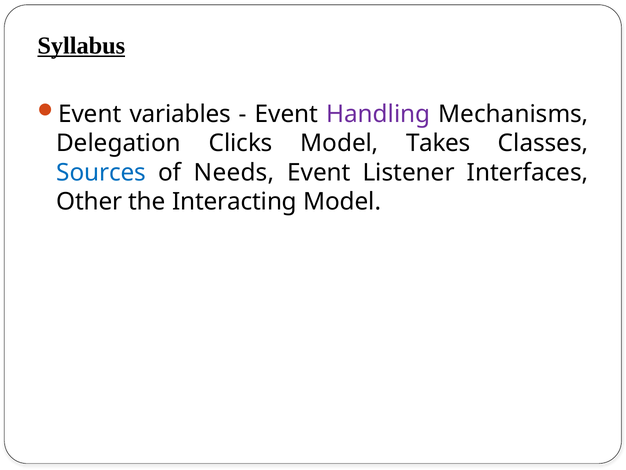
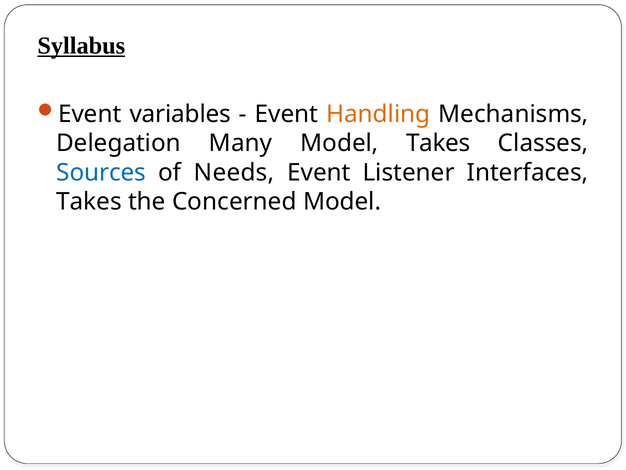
Handling colour: purple -> orange
Clicks: Clicks -> Many
Other at (89, 202): Other -> Takes
Interacting: Interacting -> Concerned
